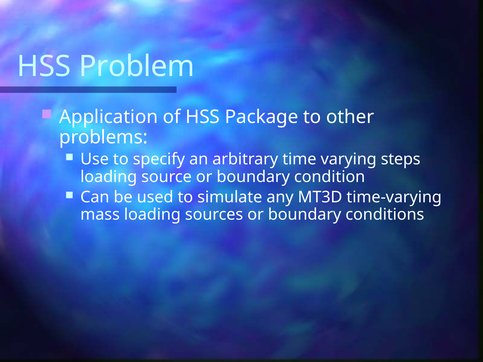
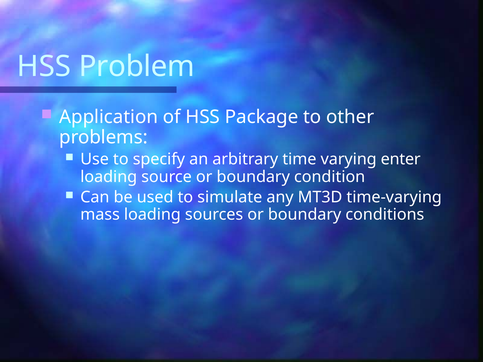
steps: steps -> enter
